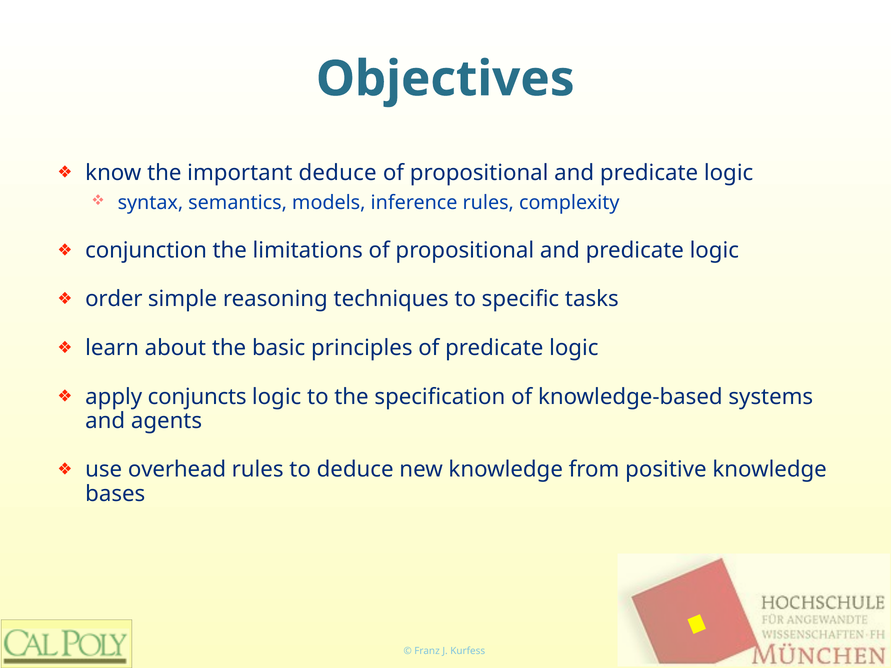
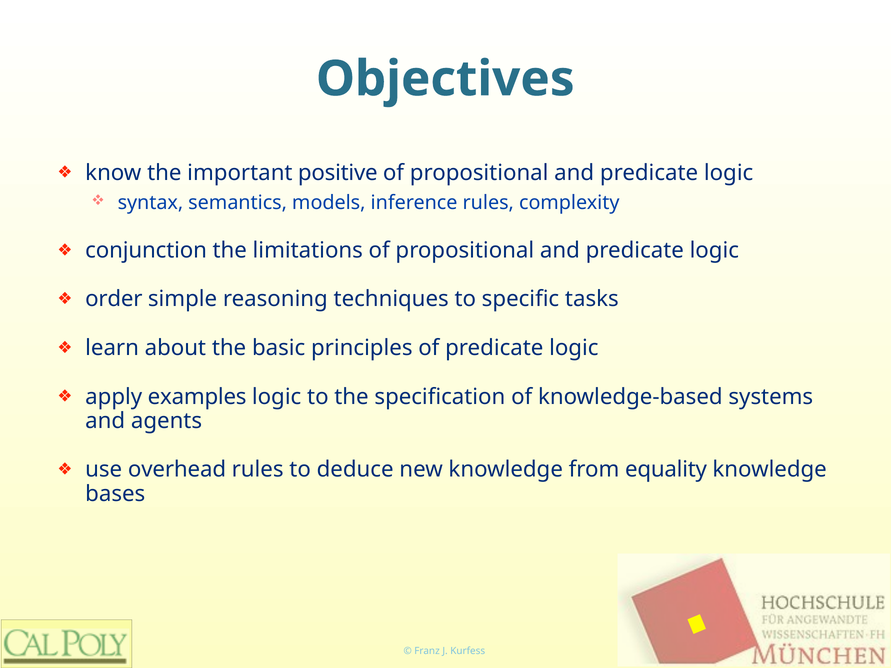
important deduce: deduce -> positive
conjuncts: conjuncts -> examples
positive: positive -> equality
